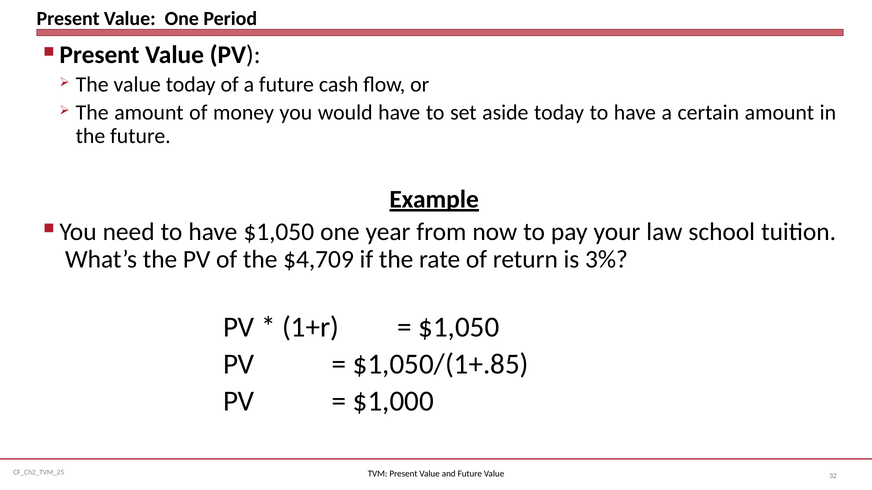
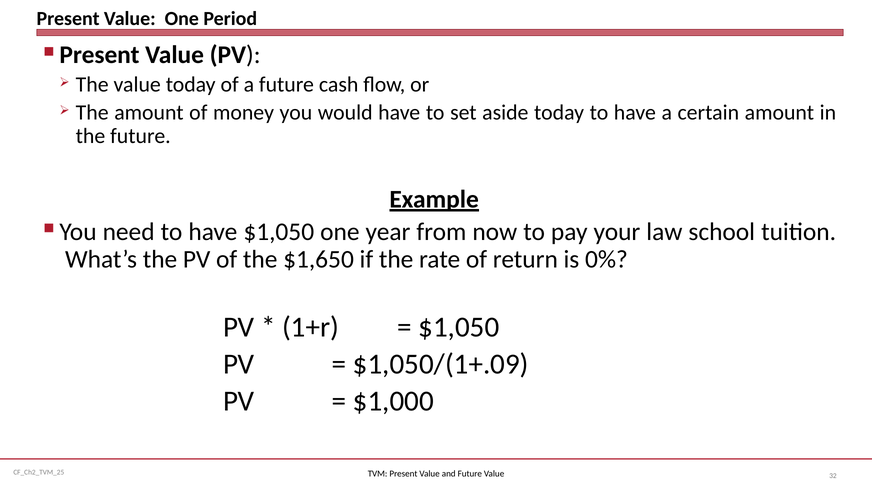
$4,709: $4,709 -> $1,650
3%: 3% -> 0%
$1,050/(1+.85: $1,050/(1+.85 -> $1,050/(1+.09
